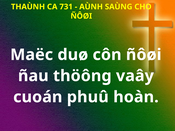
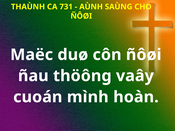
phuû: phuû -> mình
